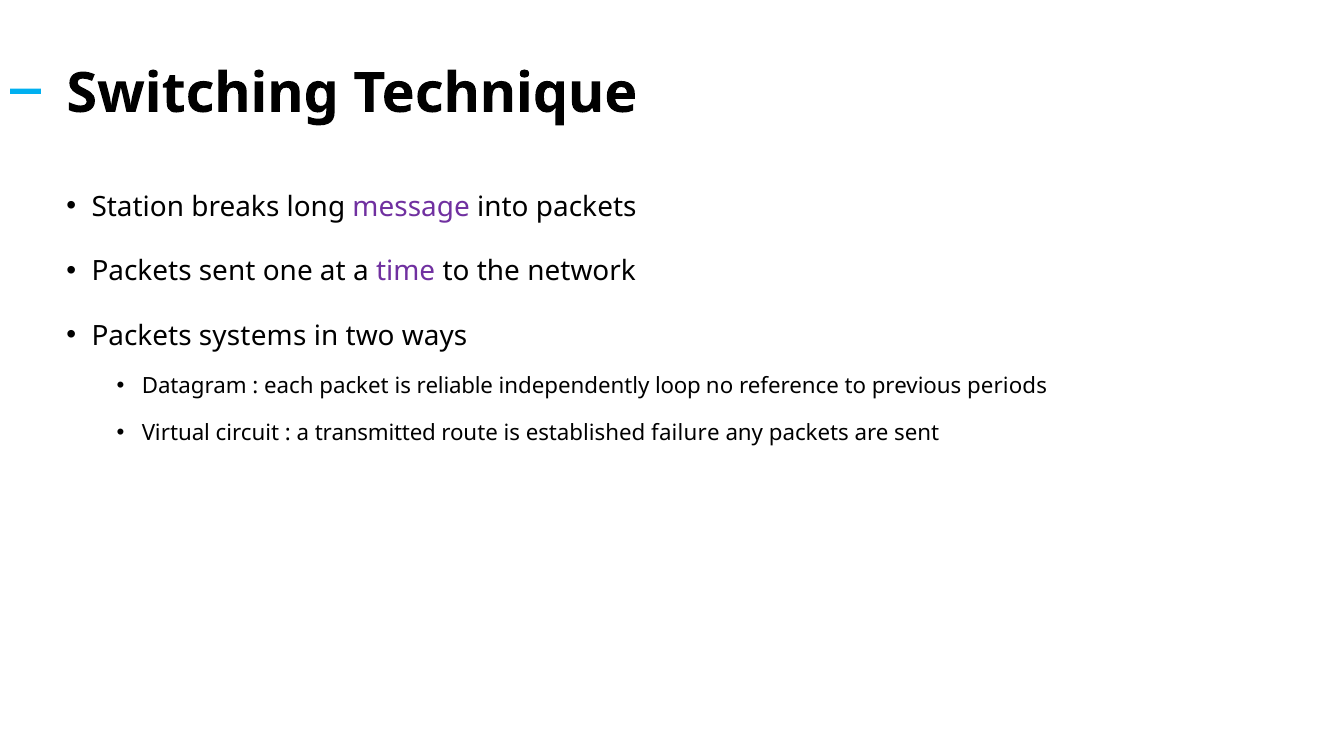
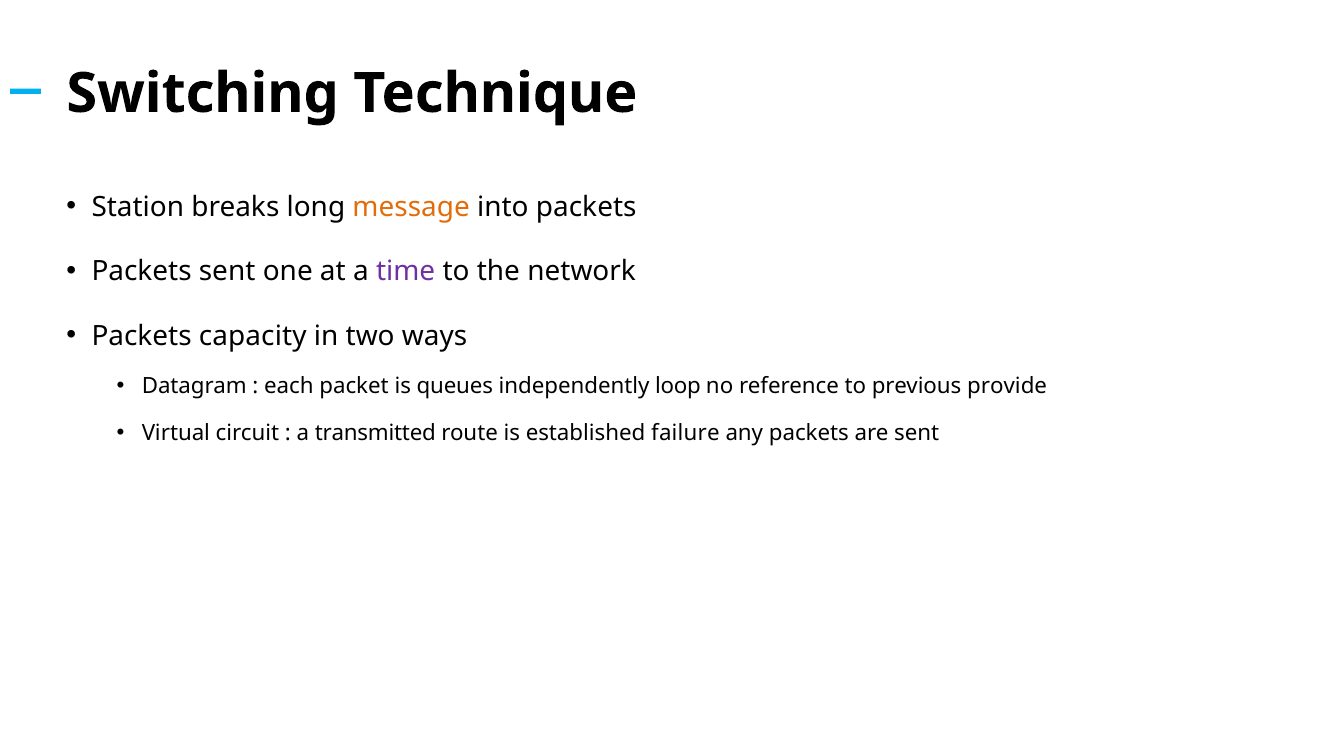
message colour: purple -> orange
systems: systems -> capacity
reliable: reliable -> queues
periods: periods -> provide
